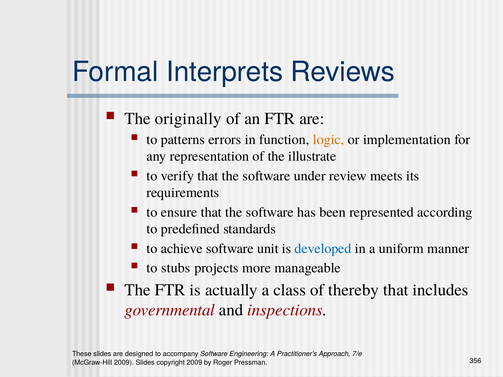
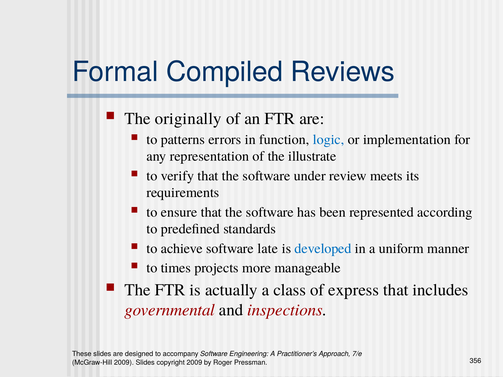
Interprets: Interprets -> Compiled
logic colour: orange -> blue
unit: unit -> late
stubs: stubs -> times
thereby: thereby -> express
